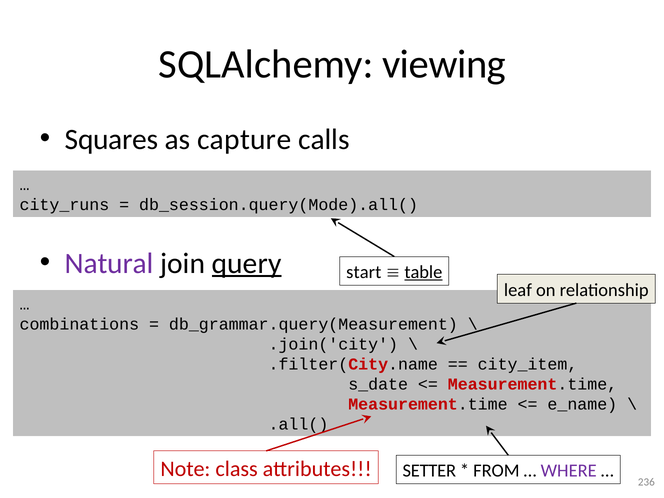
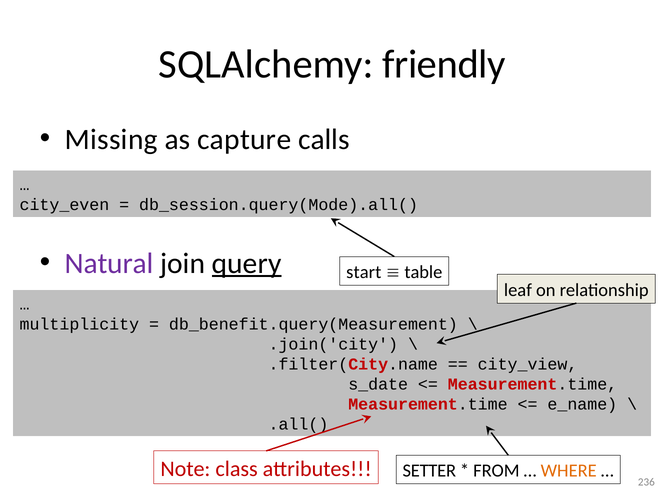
viewing: viewing -> friendly
Squares: Squares -> Missing
city_runs: city_runs -> city_even
table underline: present -> none
combinations: combinations -> multiplicity
db_grammar.query(Measurement: db_grammar.query(Measurement -> db_benefit.query(Measurement
city_item: city_item -> city_view
WHERE colour: purple -> orange
